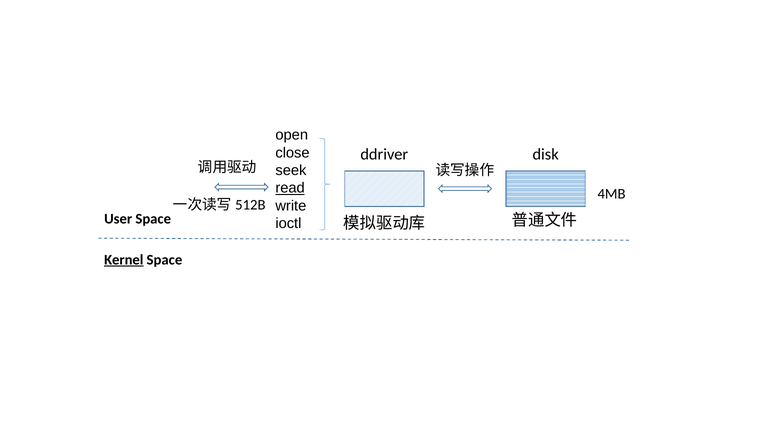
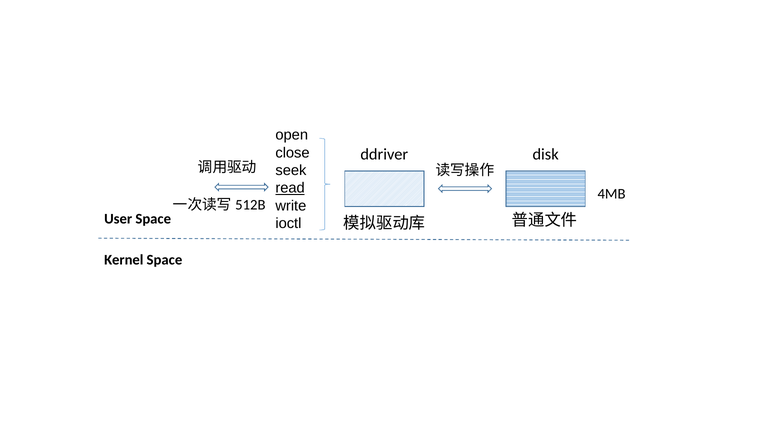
Kernel underline: present -> none
